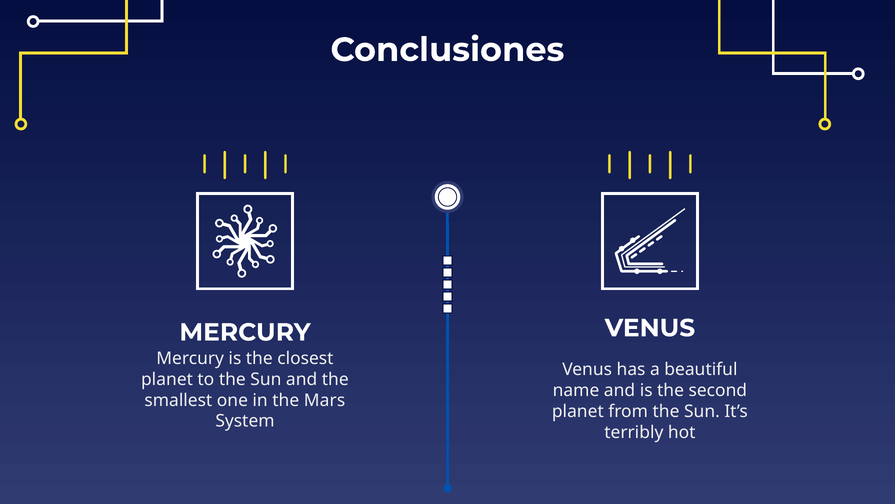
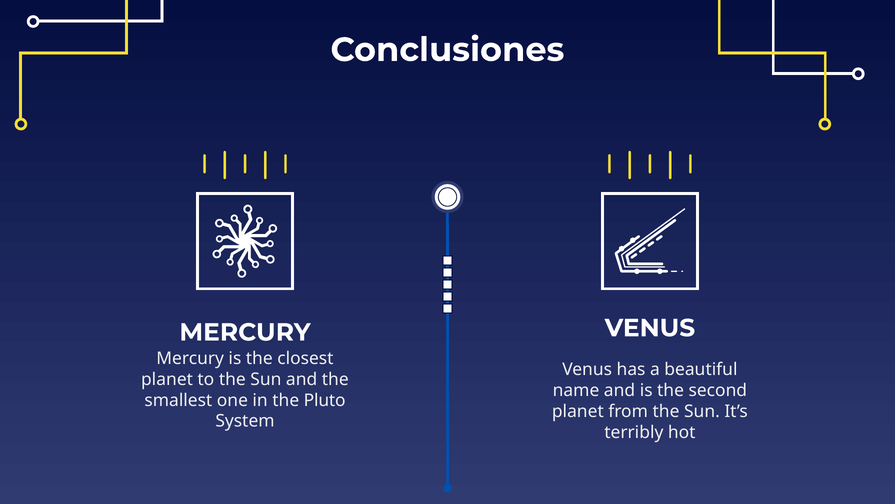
Mars: Mars -> Pluto
